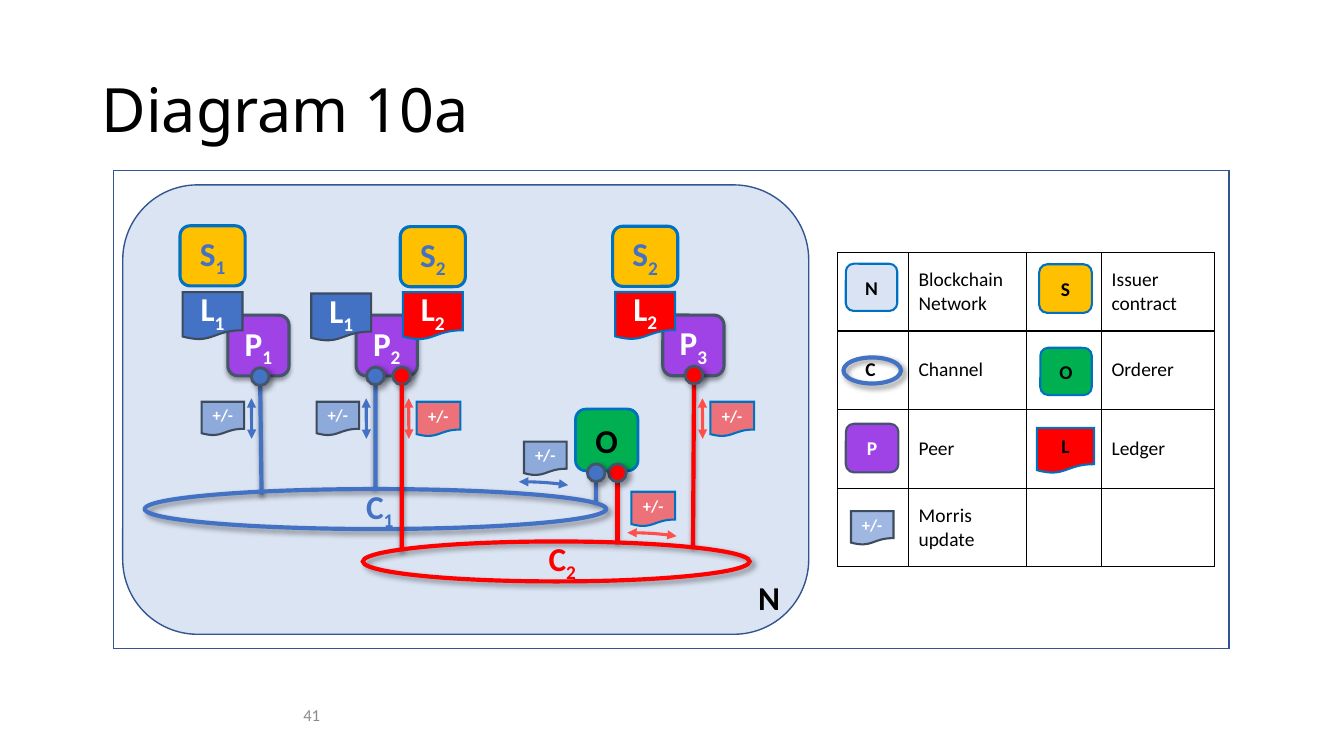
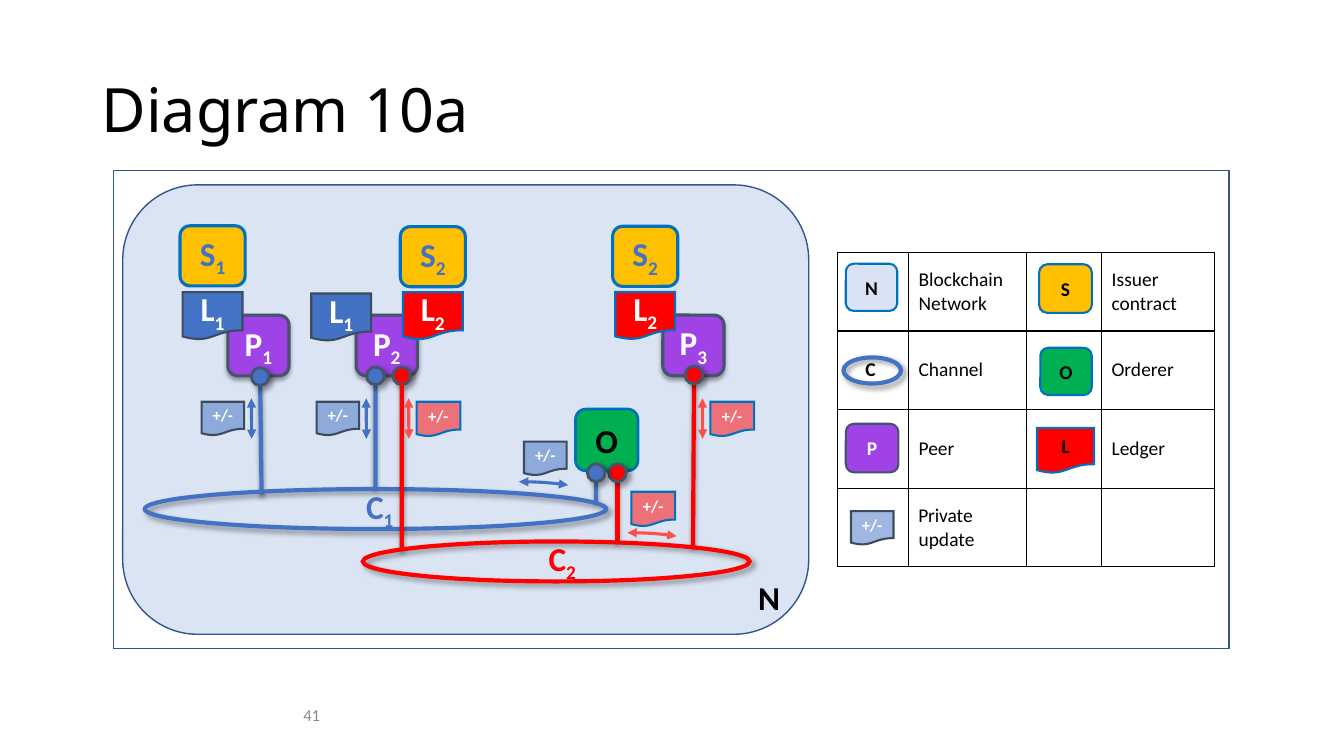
Morris: Morris -> Private
